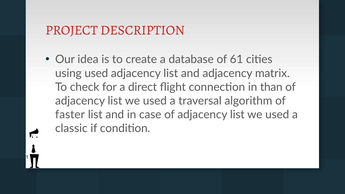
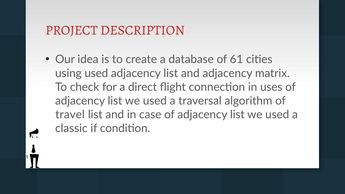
than: than -> uses
faster: faster -> travel
